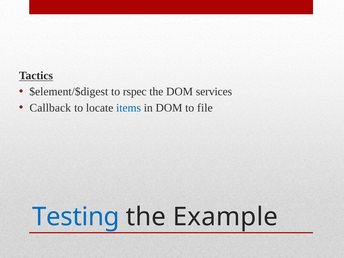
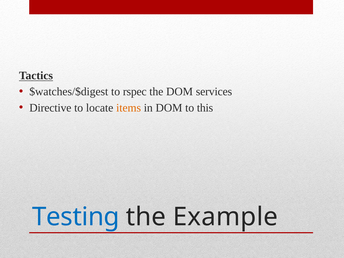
$element/$digest: $element/$digest -> $watches/$digest
Callback: Callback -> Directive
items colour: blue -> orange
file: file -> this
